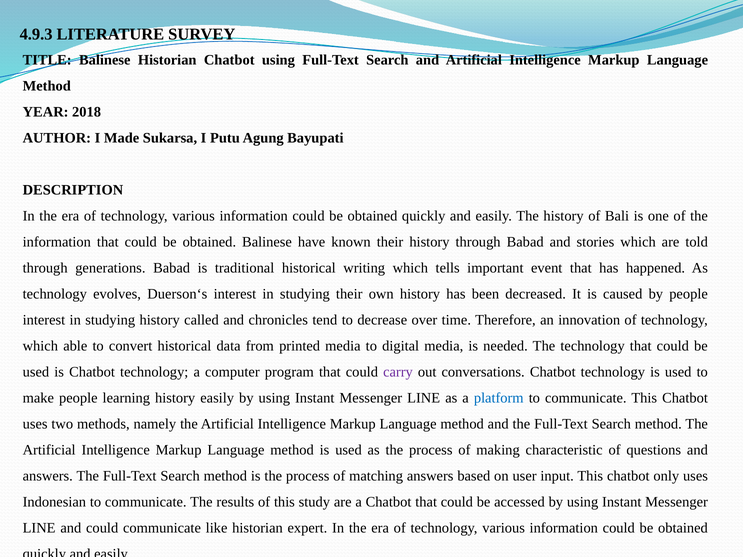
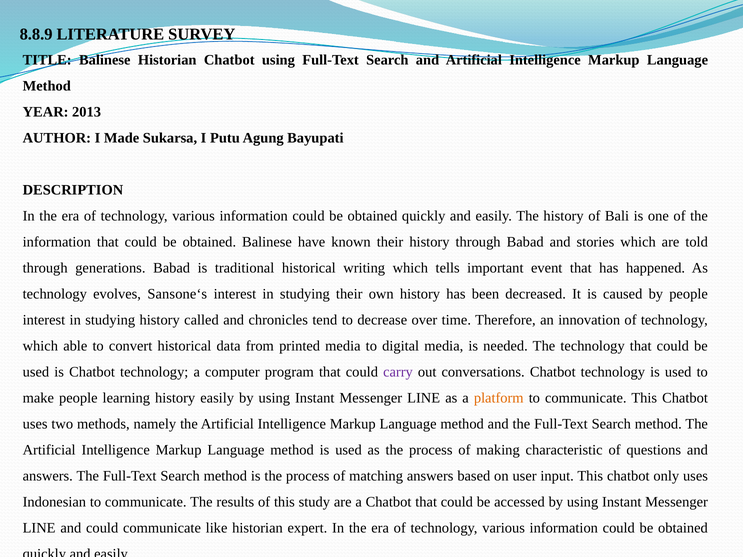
4.9.3: 4.9.3 -> 8.8.9
2018: 2018 -> 2013
Duerson‘s: Duerson‘s -> Sansone‘s
platform colour: blue -> orange
